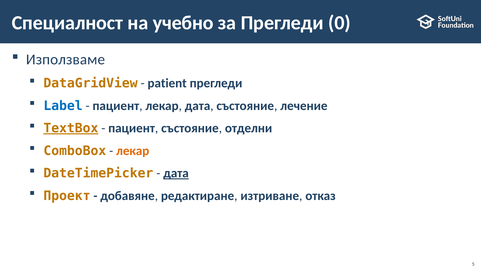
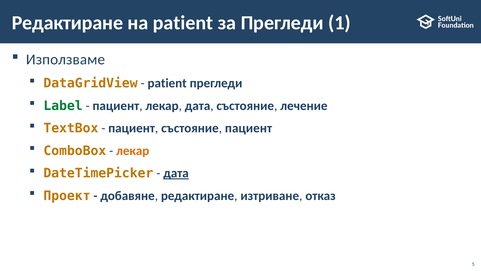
Специалност at (67, 23): Специалност -> Редактиране
на учебно: учебно -> patient
0: 0 -> 1
Label colour: blue -> green
TextBox underline: present -> none
състояние отделни: отделни -> пациент
